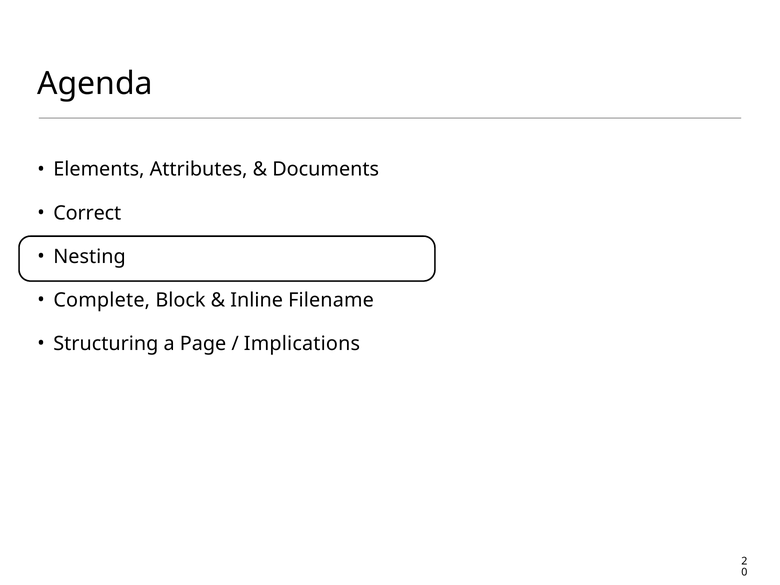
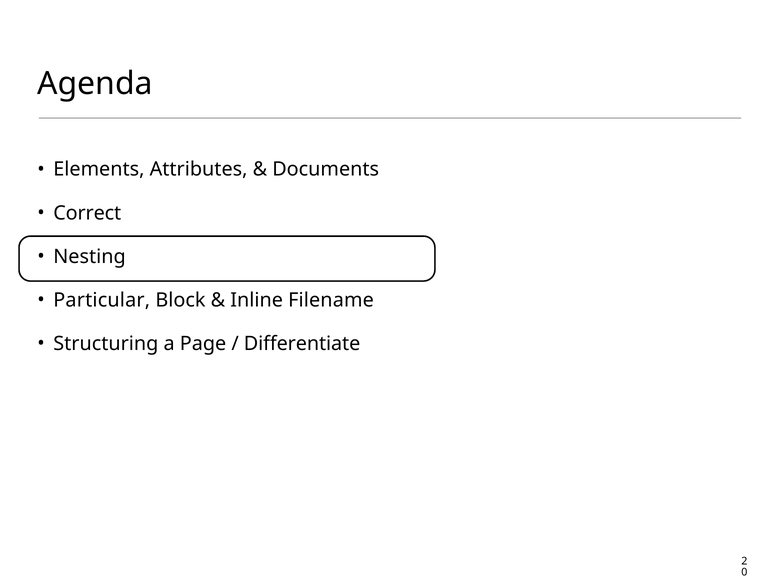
Complete: Complete -> Particular
Implications: Implications -> Differentiate
